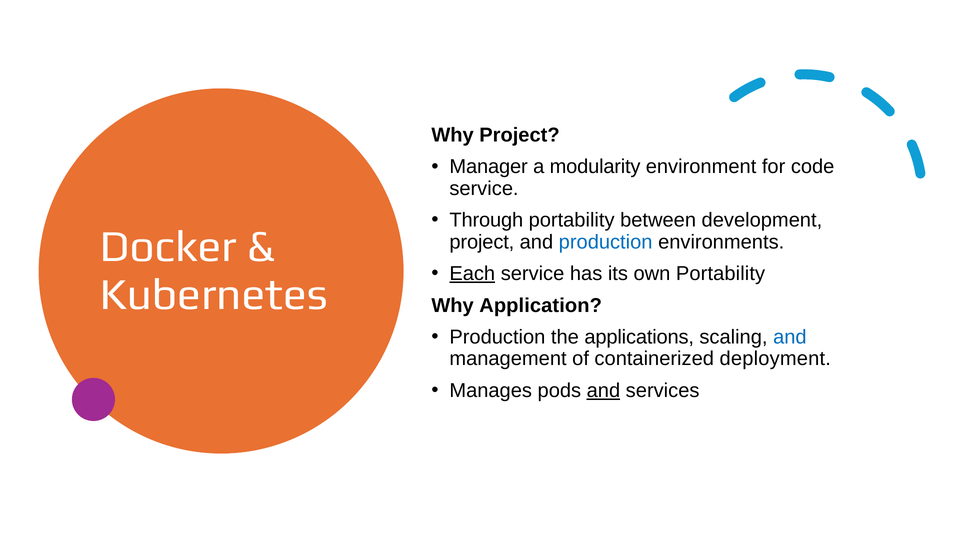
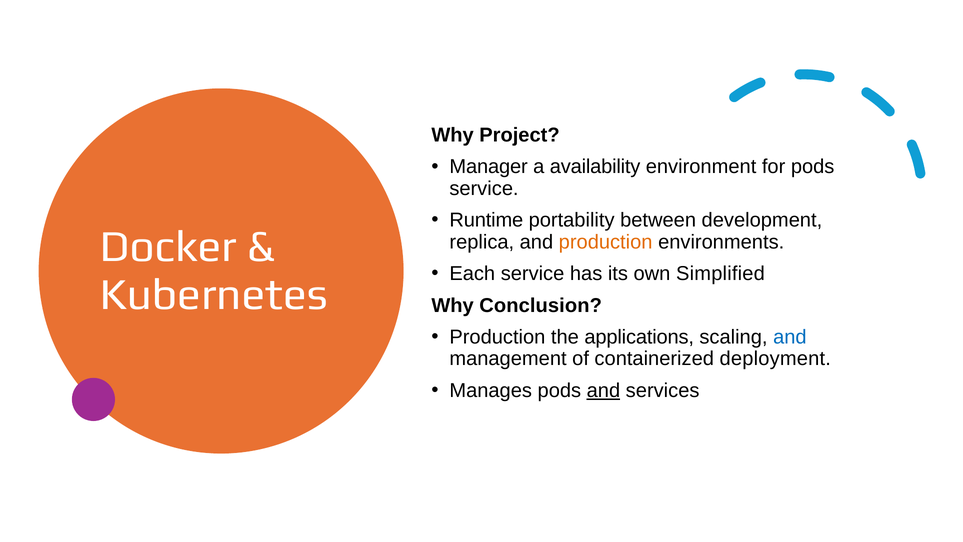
modularity: modularity -> availability
for code: code -> pods
Through: Through -> Runtime
project at (482, 242): project -> replica
production at (606, 242) colour: blue -> orange
Each underline: present -> none
own Portability: Portability -> Simplified
Application: Application -> Conclusion
